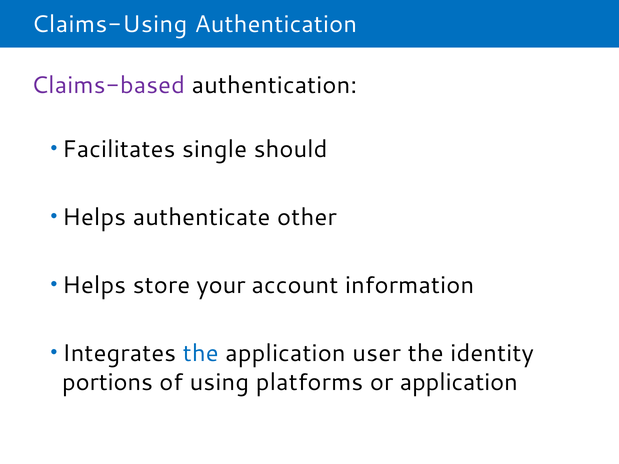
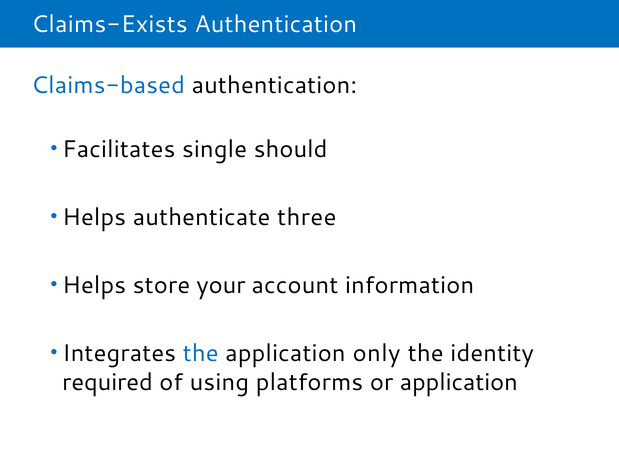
Claims-Using: Claims-Using -> Claims-Exists
Claims-based colour: purple -> blue
other: other -> three
user: user -> only
portions: portions -> required
